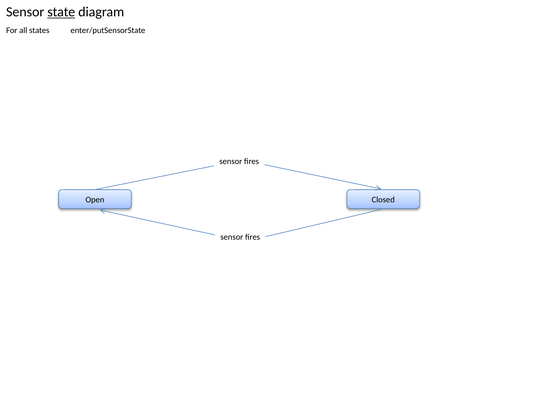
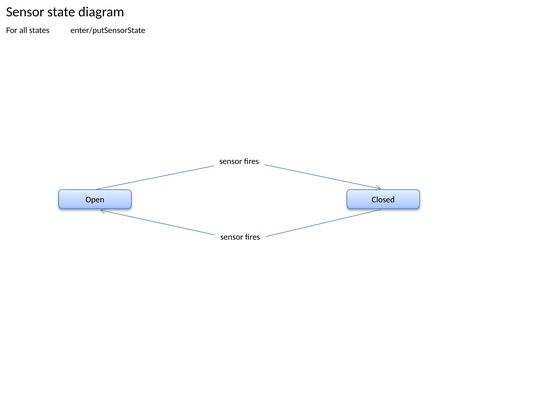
state underline: present -> none
